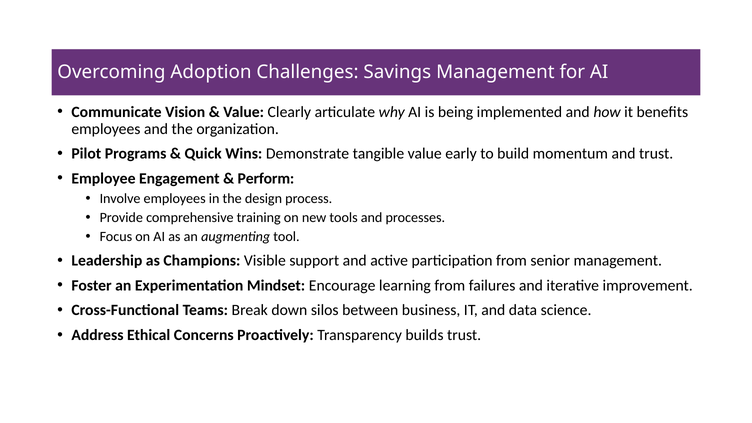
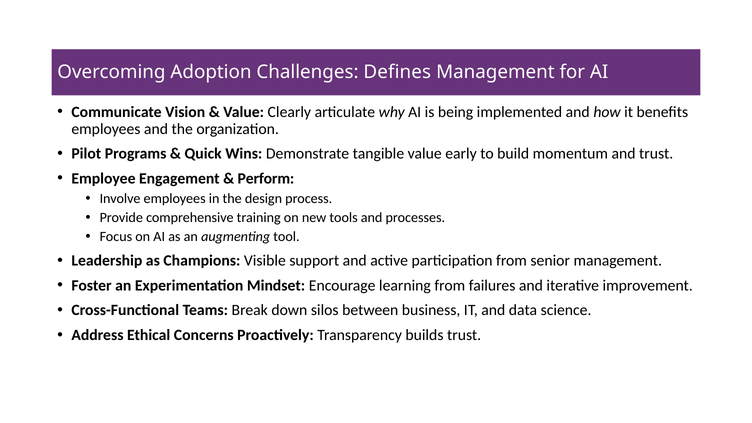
Savings: Savings -> Defines
